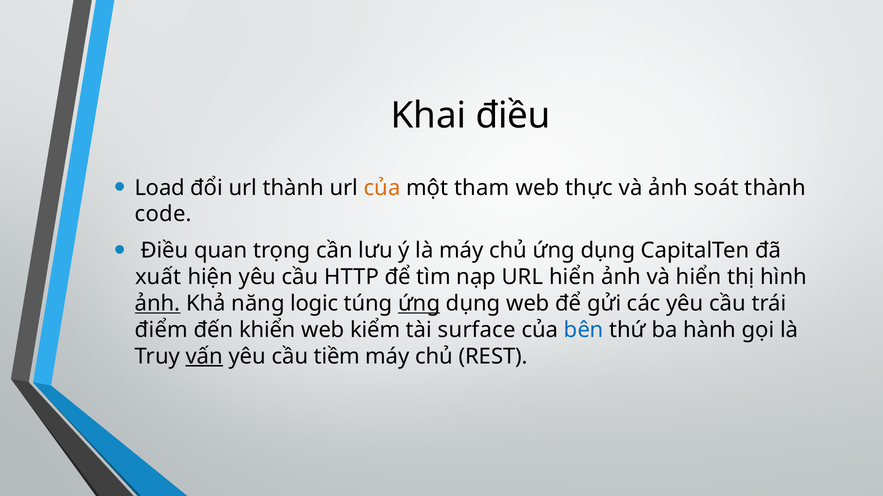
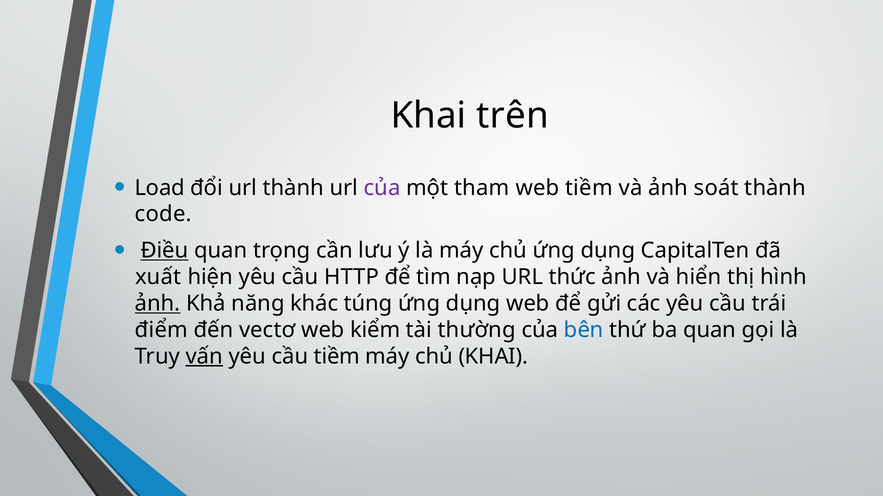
Khai điều: điều -> trên
của at (382, 188) colour: orange -> purple
web thực: thực -> tiềm
Điều at (164, 251) underline: none -> present
URL hiển: hiển -> thức
logic: logic -> khác
ứng at (419, 304) underline: present -> none
khiển: khiển -> vectơ
surface: surface -> thường
ba hành: hành -> quan
chủ REST: REST -> KHAI
